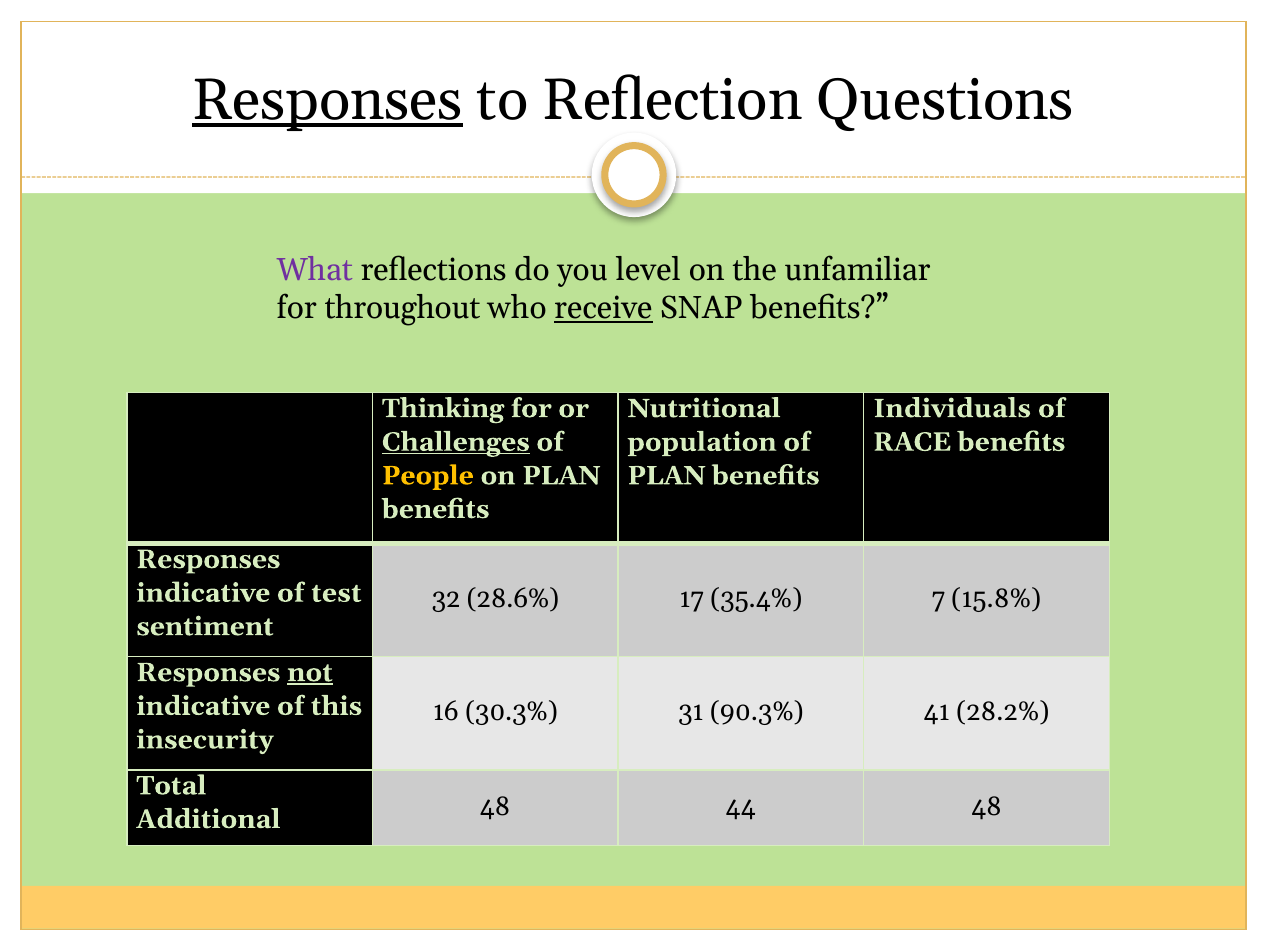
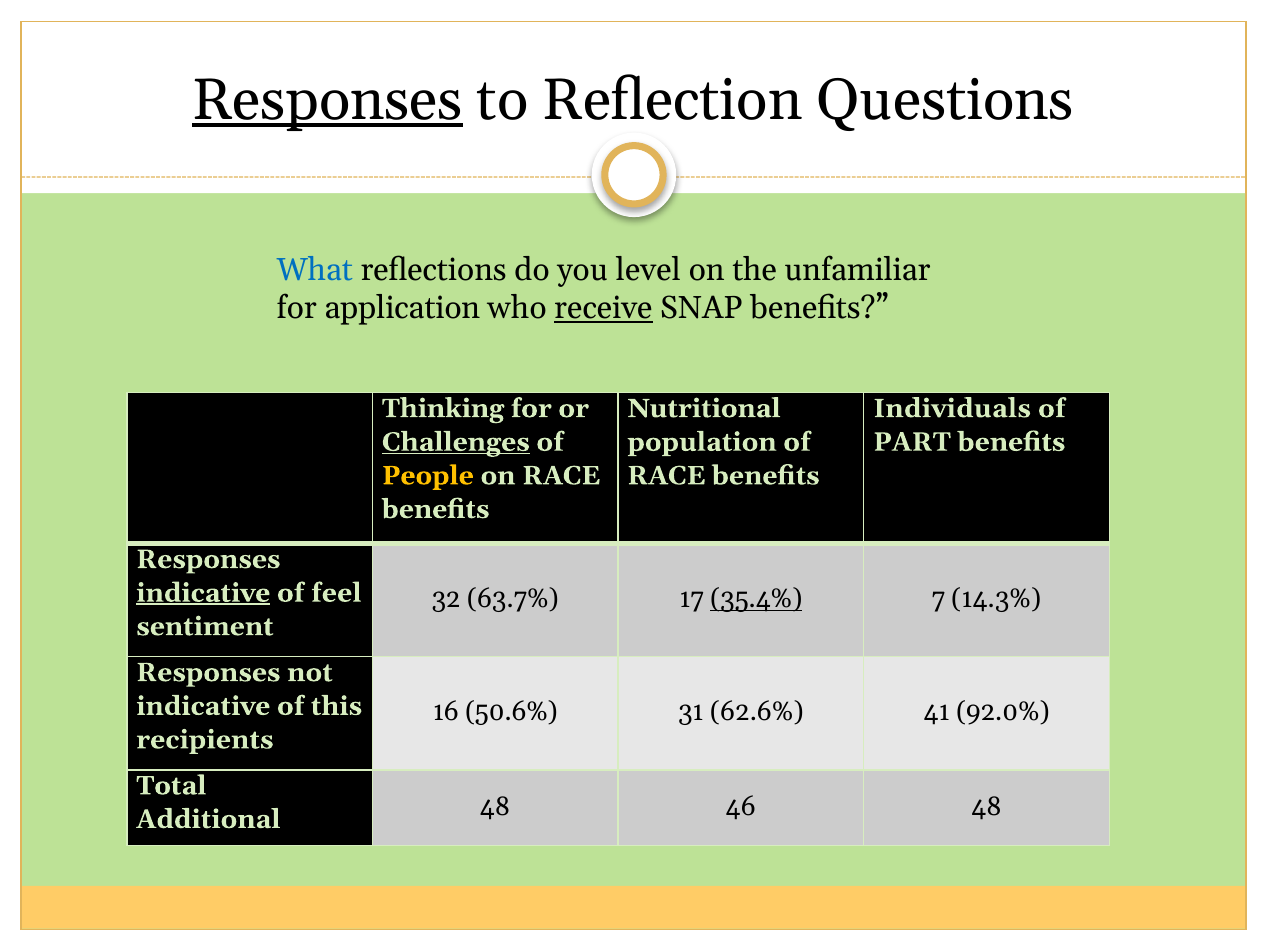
What colour: purple -> blue
throughout: throughout -> application
RACE: RACE -> PART
on PLAN: PLAN -> RACE
PLAN at (666, 476): PLAN -> RACE
indicative at (203, 593) underline: none -> present
test: test -> feel
28.6%: 28.6% -> 63.7%
35.4% underline: none -> present
15.8%: 15.8% -> 14.3%
not underline: present -> none
30.3%: 30.3% -> 50.6%
90.3%: 90.3% -> 62.6%
28.2%: 28.2% -> 92.0%
insecurity: insecurity -> recipients
44: 44 -> 46
